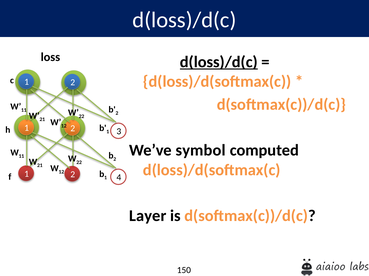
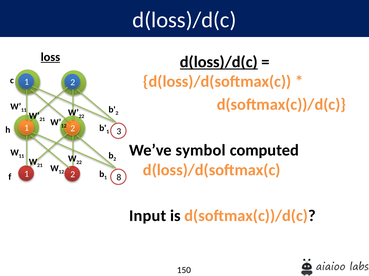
loss underline: none -> present
4: 4 -> 8
Layer: Layer -> Input
